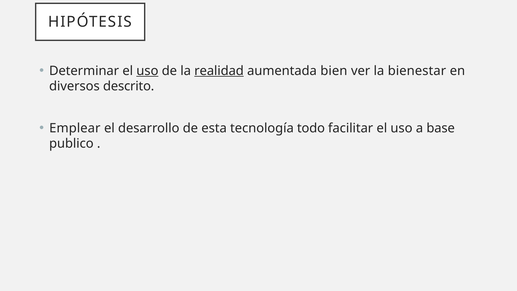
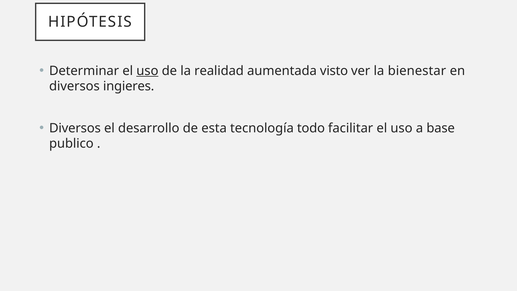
realidad underline: present -> none
bien: bien -> visto
descrito: descrito -> ingieres
Emplear at (75, 128): Emplear -> Diversos
